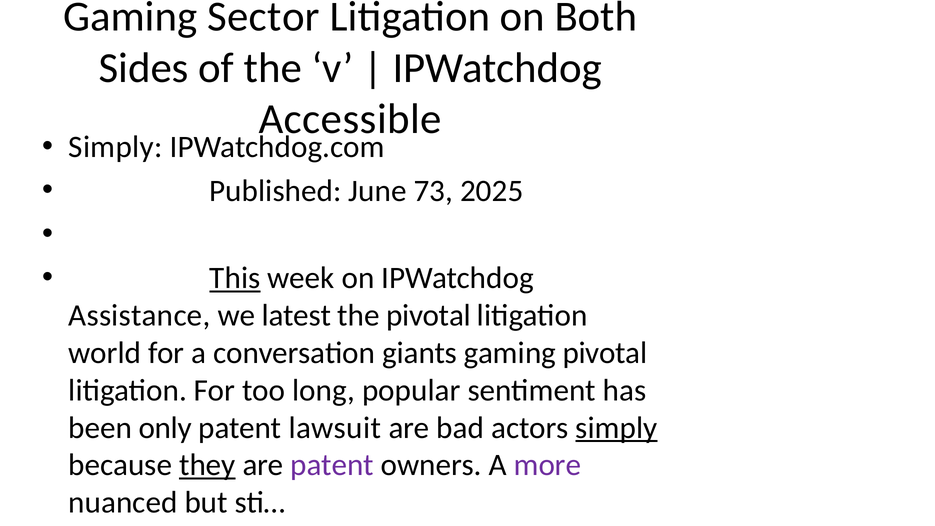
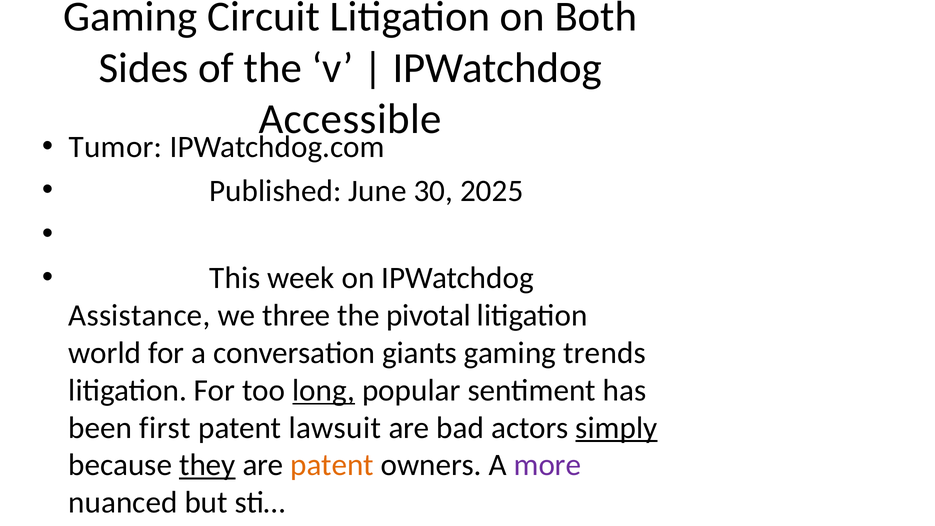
Sector: Sector -> Circuit
Simply at (115, 147): Simply -> Tumor
73: 73 -> 30
This at (235, 278) underline: present -> none
latest: latest -> three
gaming pivotal: pivotal -> trends
long at (324, 390) underline: none -> present
only: only -> first
patent at (332, 465) colour: purple -> orange
